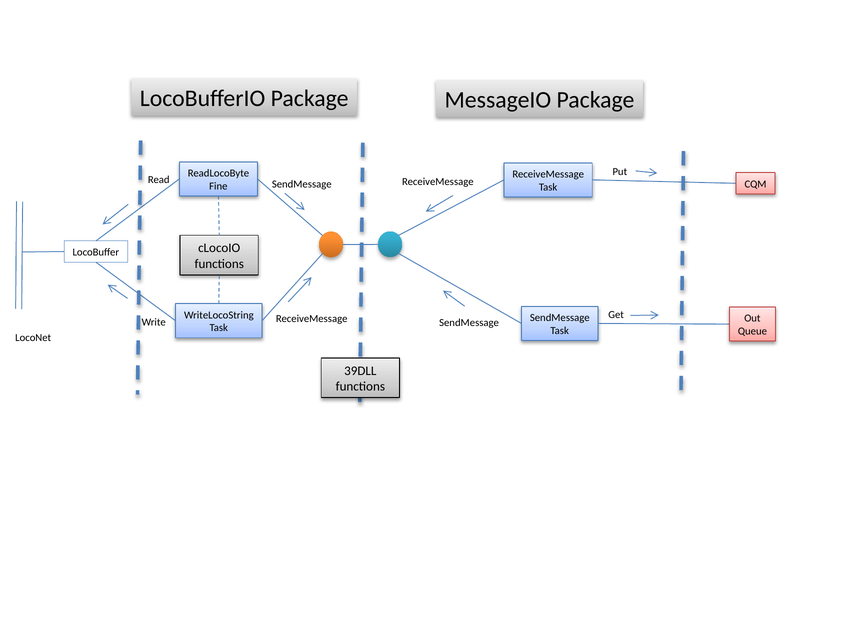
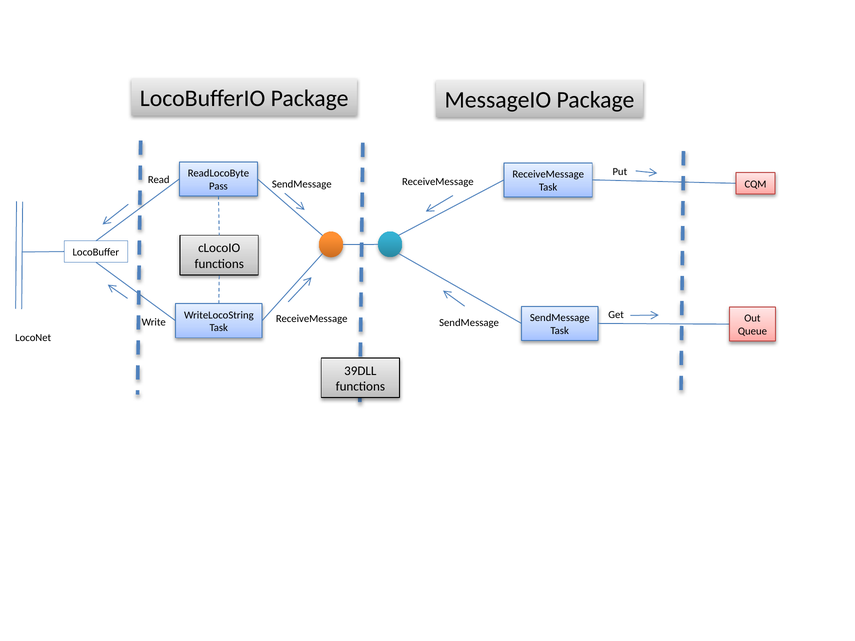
Fine: Fine -> Pass
